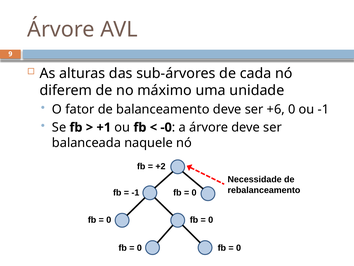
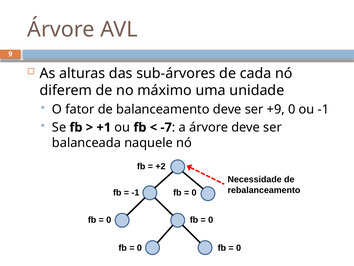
+6: +6 -> +9
-0: -0 -> -7
